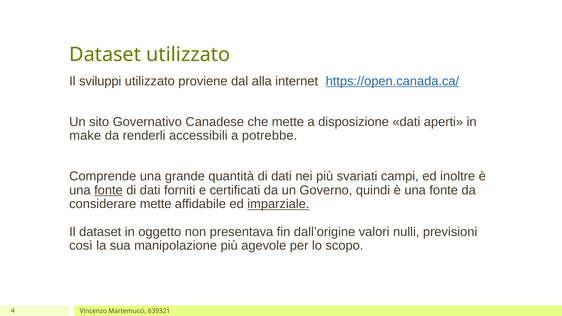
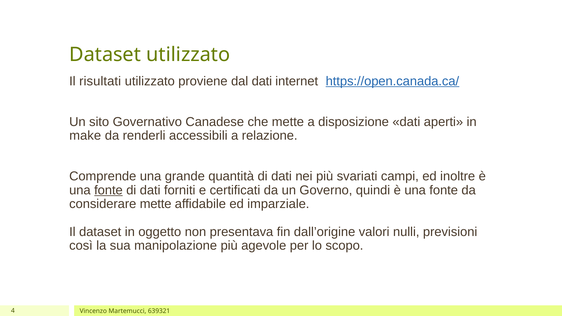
sviluppi: sviluppi -> risultati
dal alla: alla -> dati
potrebbe: potrebbe -> relazione
imparziale underline: present -> none
